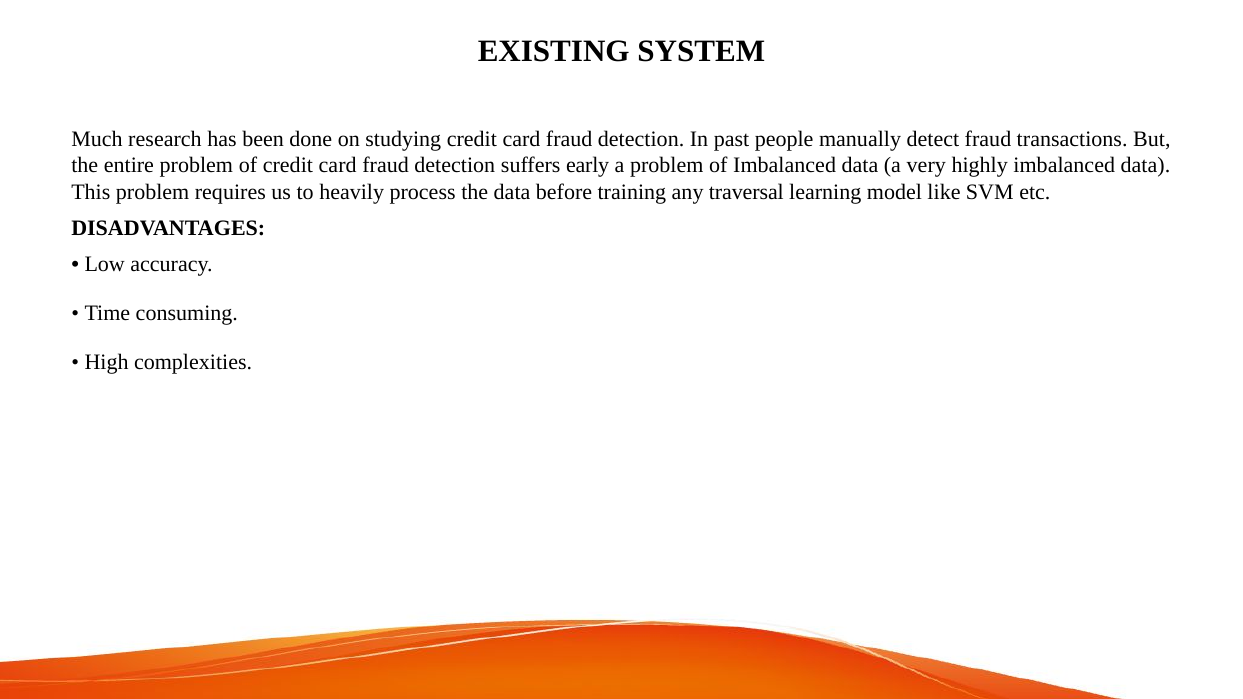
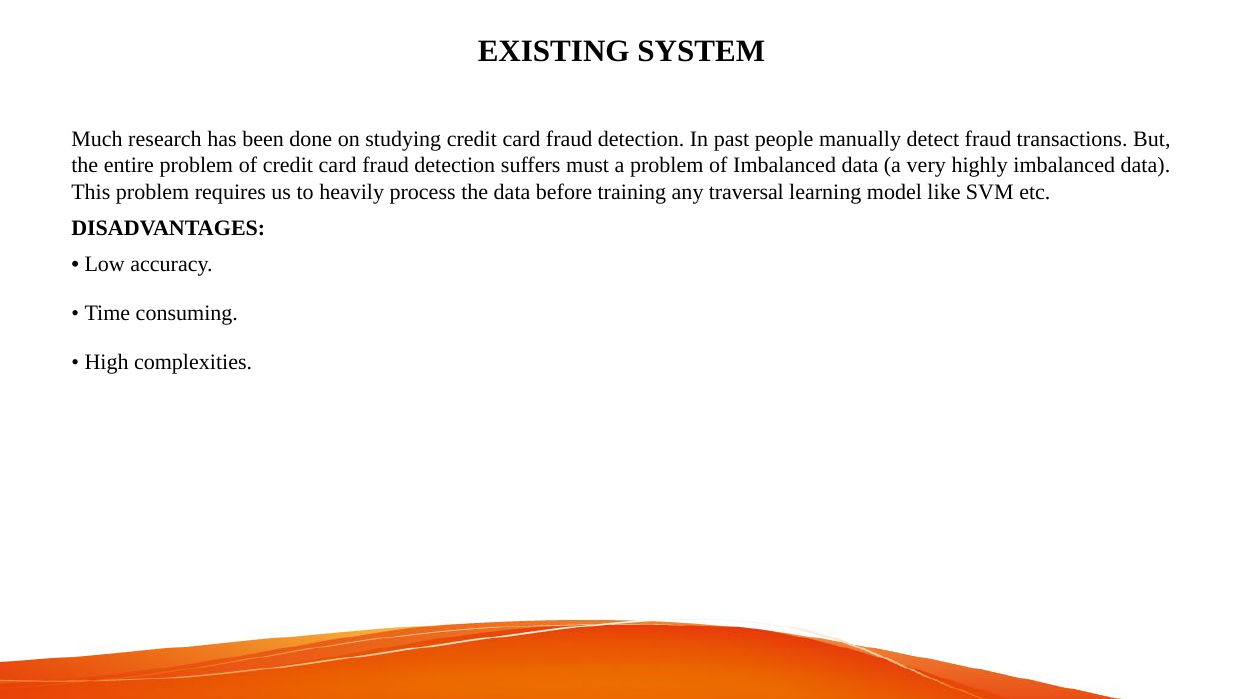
early: early -> must
